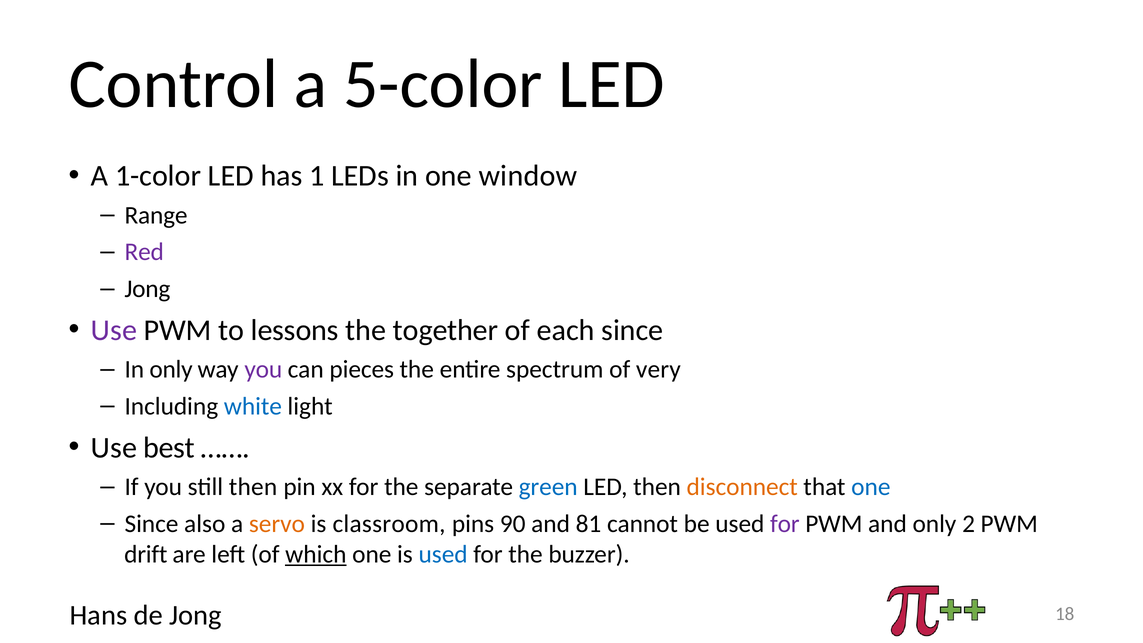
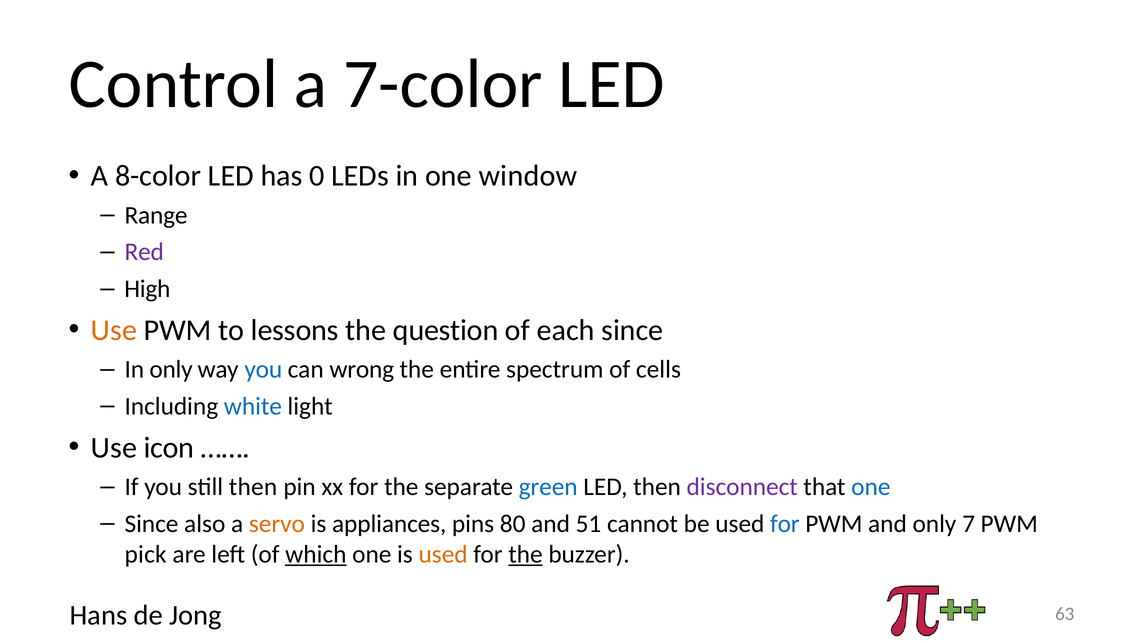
5-color: 5-color -> 7-color
1-color: 1-color -> 8-color
1: 1 -> 0
Jong at (147, 289): Jong -> High
Use at (114, 330) colour: purple -> orange
together: together -> question
you at (263, 369) colour: purple -> blue
pieces: pieces -> wrong
very: very -> cells
best: best -> icon
disconnect colour: orange -> purple
classroom: classroom -> appliances
90: 90 -> 80
81: 81 -> 51
for at (785, 524) colour: purple -> blue
2: 2 -> 7
drift: drift -> pick
used at (443, 554) colour: blue -> orange
the at (525, 554) underline: none -> present
18: 18 -> 63
